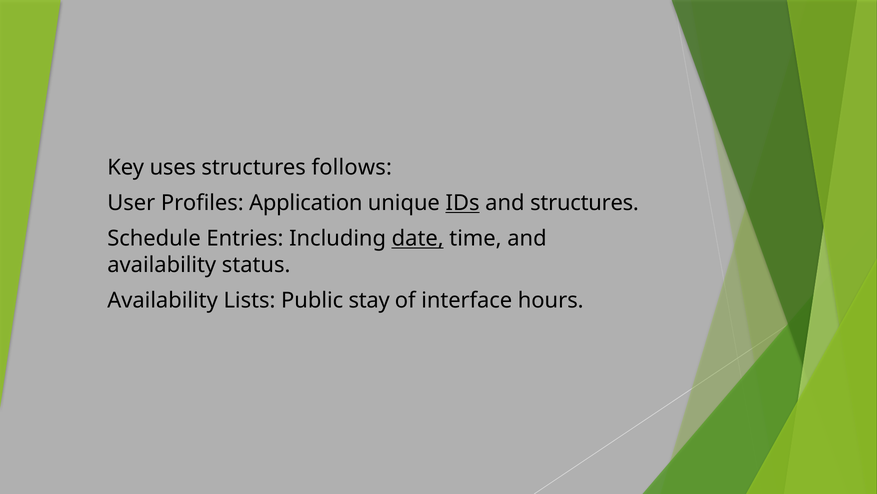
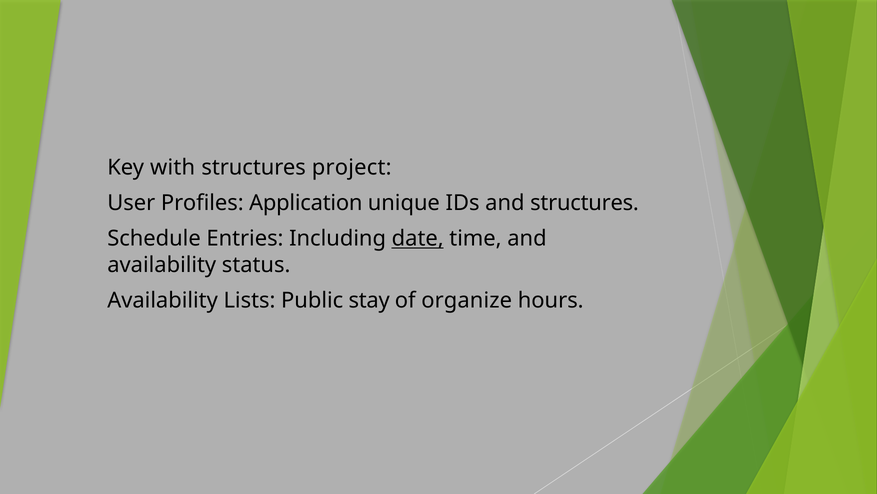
uses: uses -> with
follows: follows -> project
IDs underline: present -> none
interface: interface -> organize
